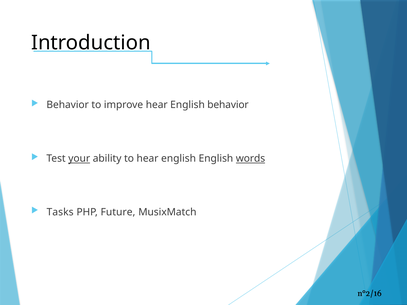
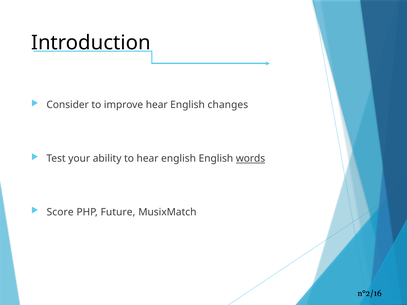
Behavior at (68, 105): Behavior -> Consider
English behavior: behavior -> changes
your underline: present -> none
Tasks: Tasks -> Score
